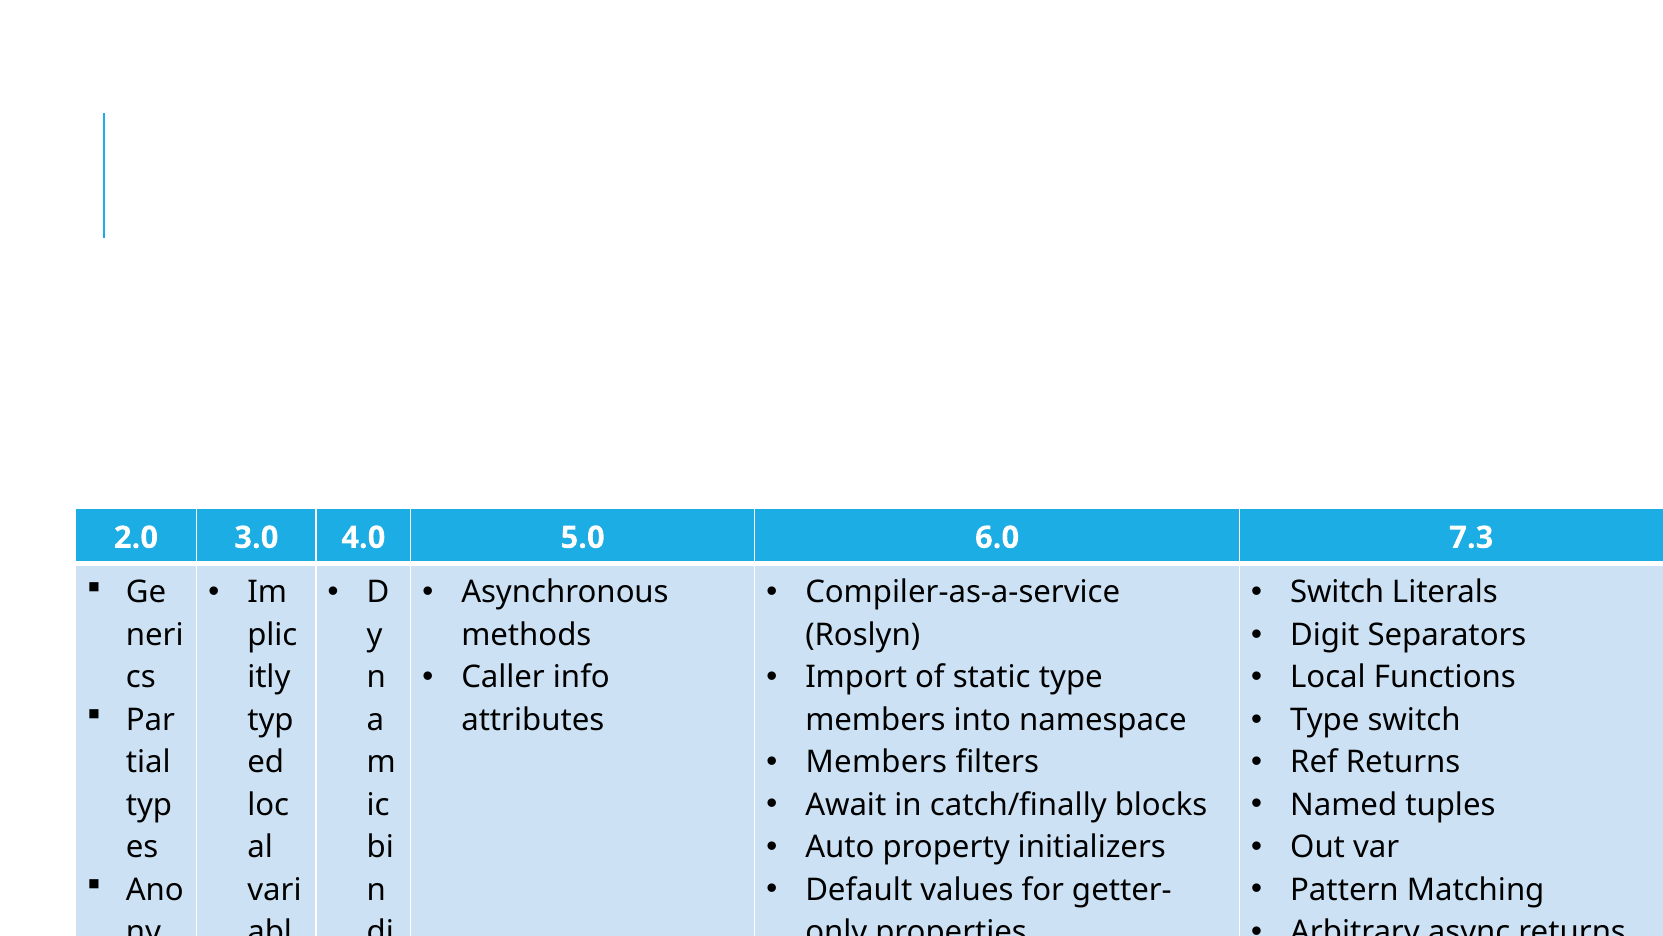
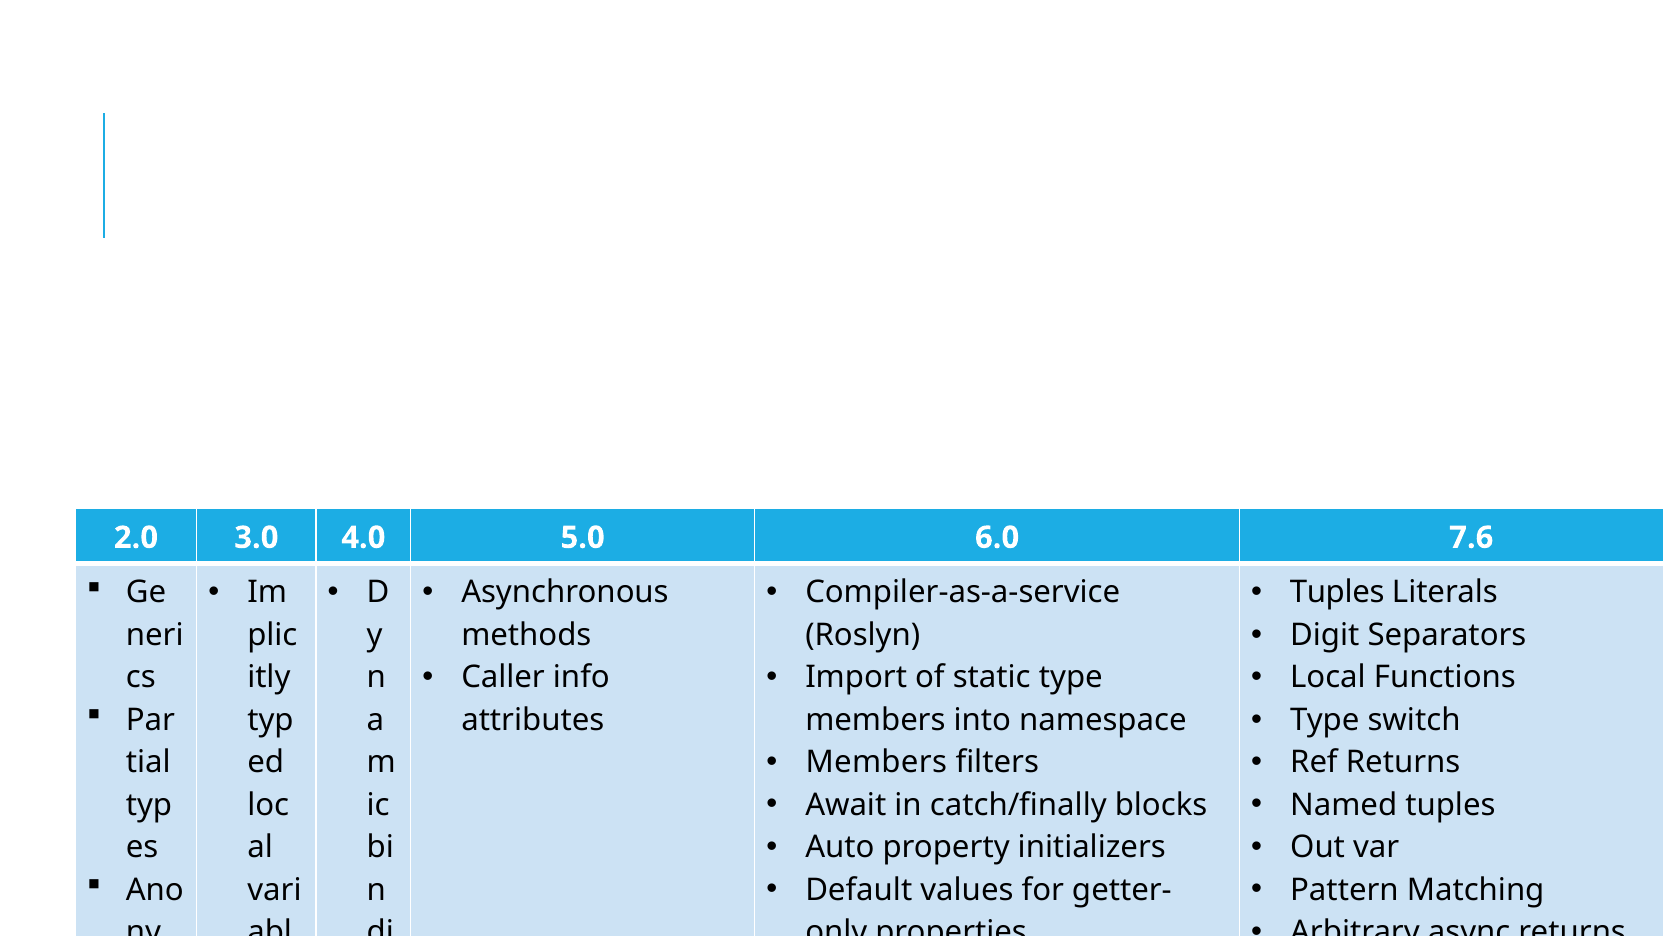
7.3: 7.3 -> 7.6
Switch at (1337, 592): Switch -> Tuples
